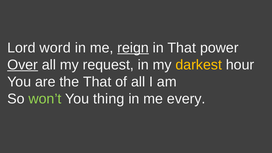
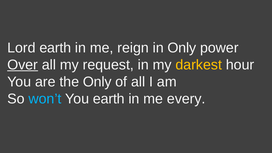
Lord word: word -> earth
reign underline: present -> none
in That: That -> Only
the That: That -> Only
won’t colour: light green -> light blue
You thing: thing -> earth
